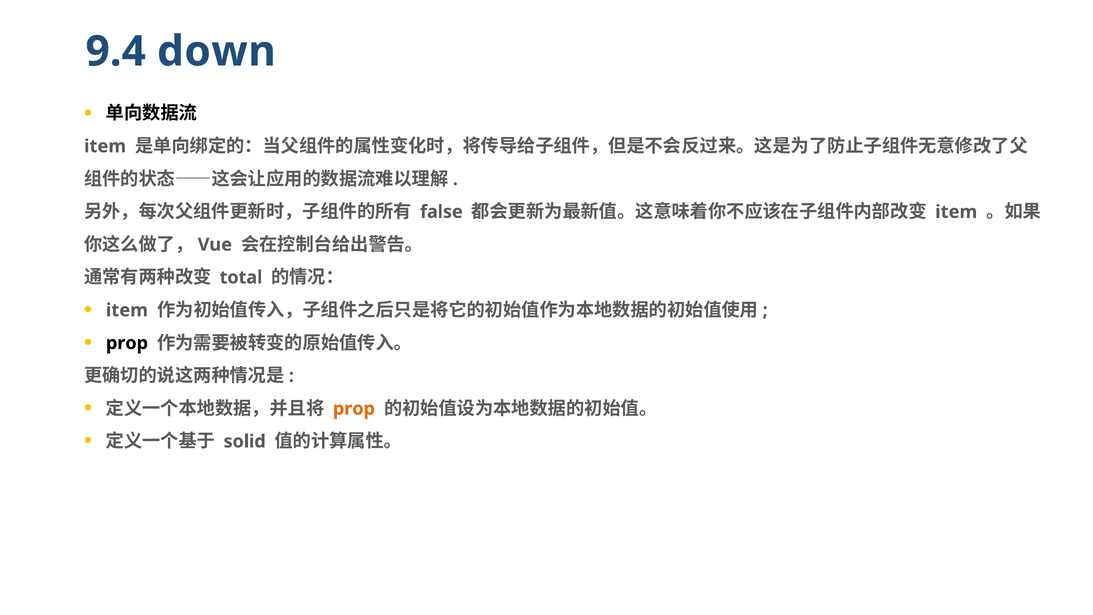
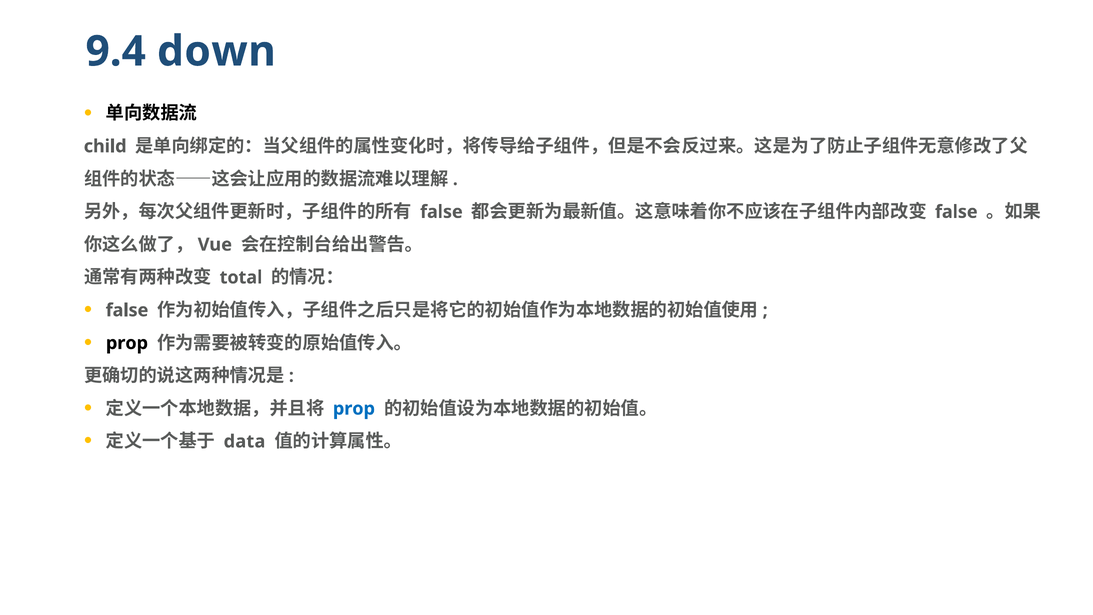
item at (105, 146): item -> child
item at (956, 212): item -> false
item at (127, 310): item -> false
prop at (354, 409) colour: orange -> blue
solid: solid -> data
